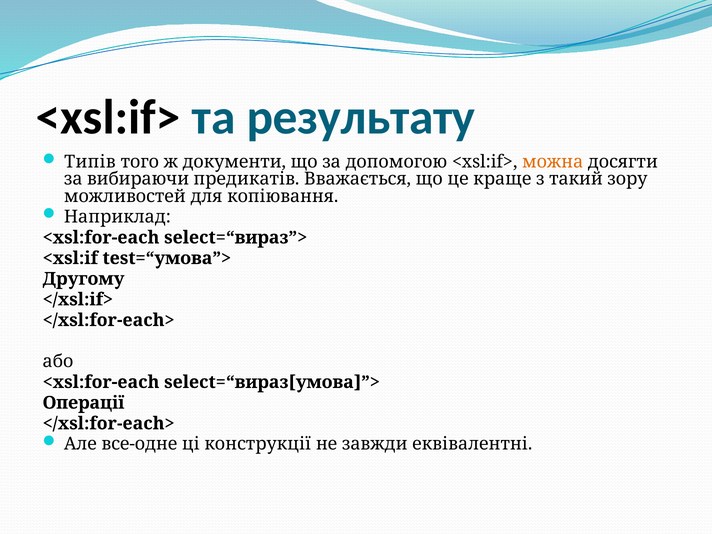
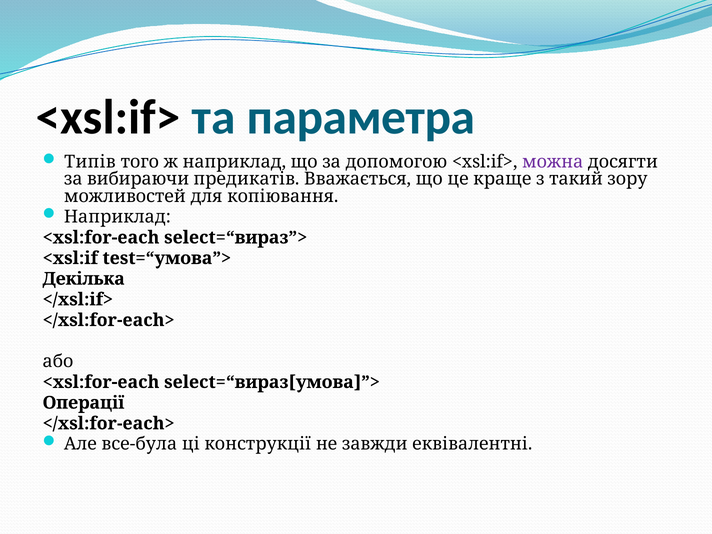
результату: результату -> параметра
ж документи: документи -> наприклад
можна colour: orange -> purple
Другому: Другому -> Декілька
все-одне: все-одне -> все-була
